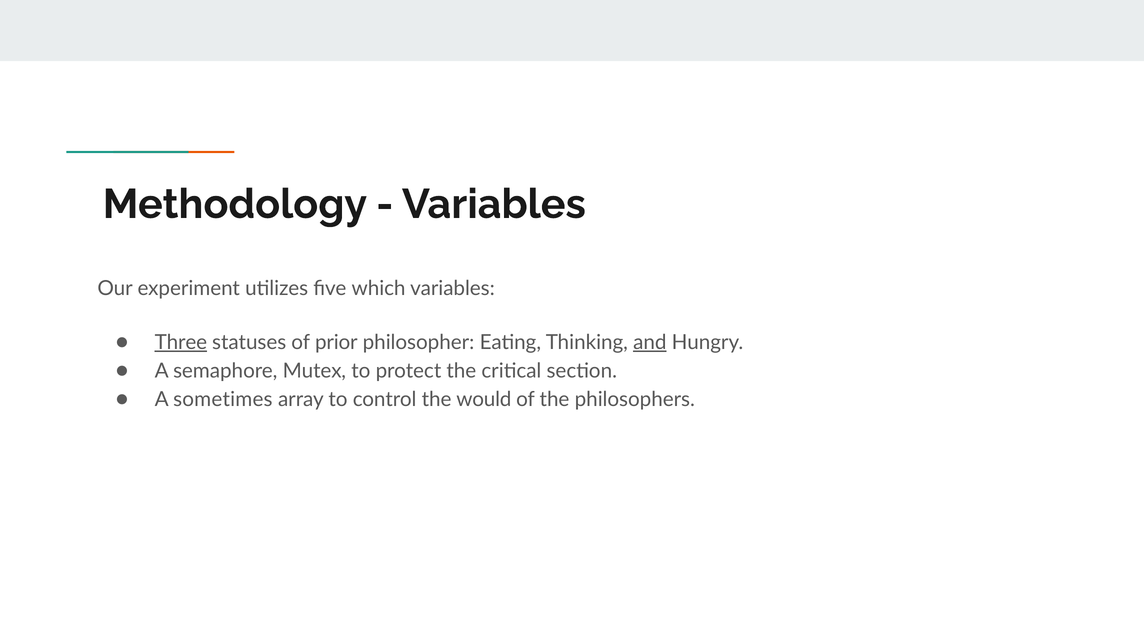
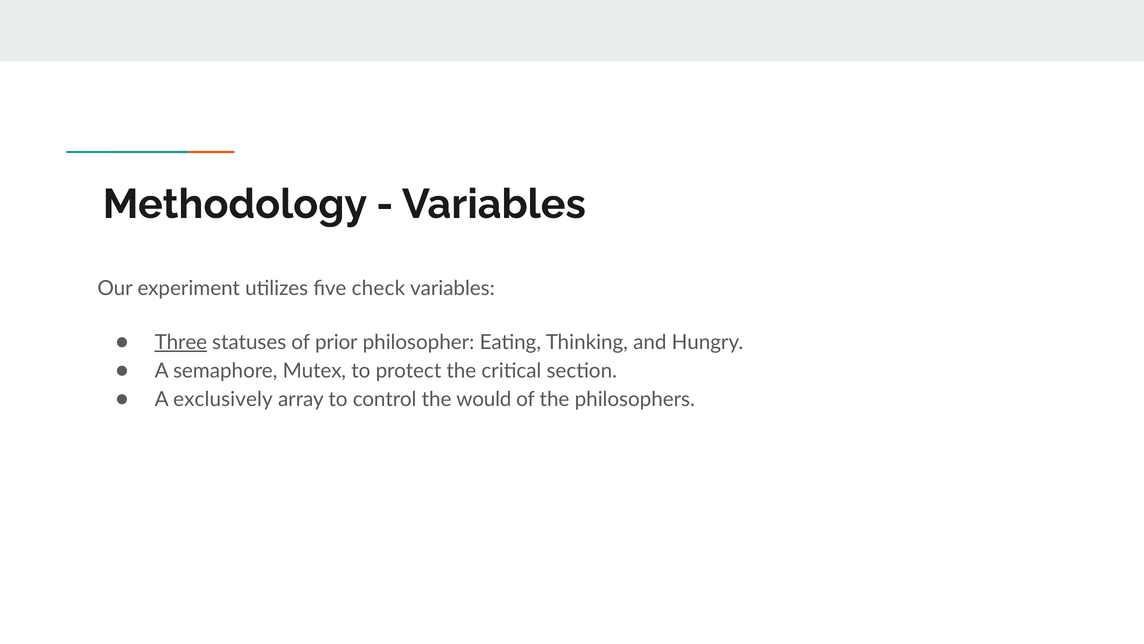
which: which -> check
and underline: present -> none
sometimes: sometimes -> exclusively
